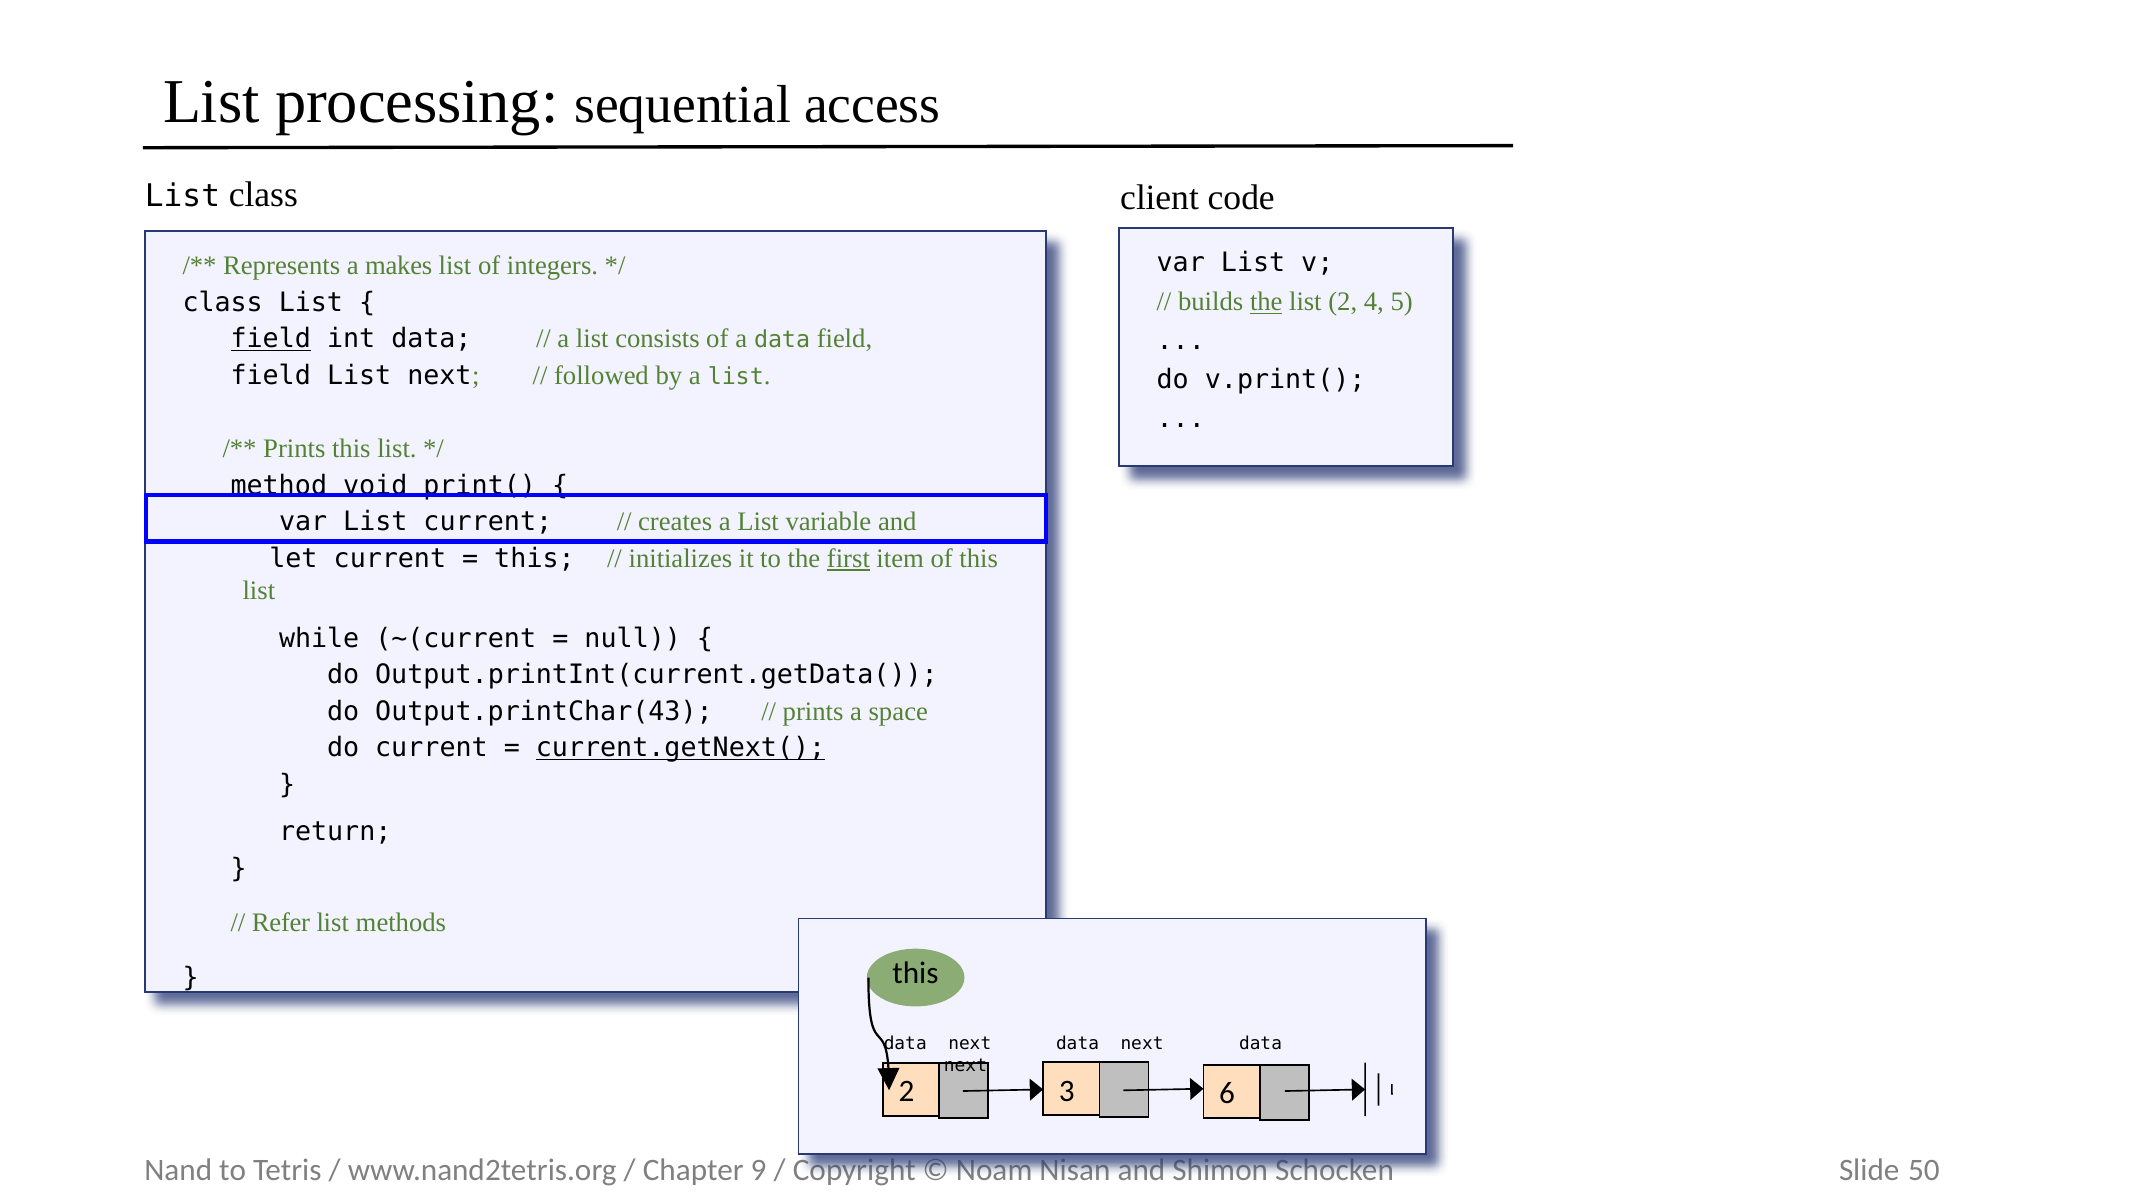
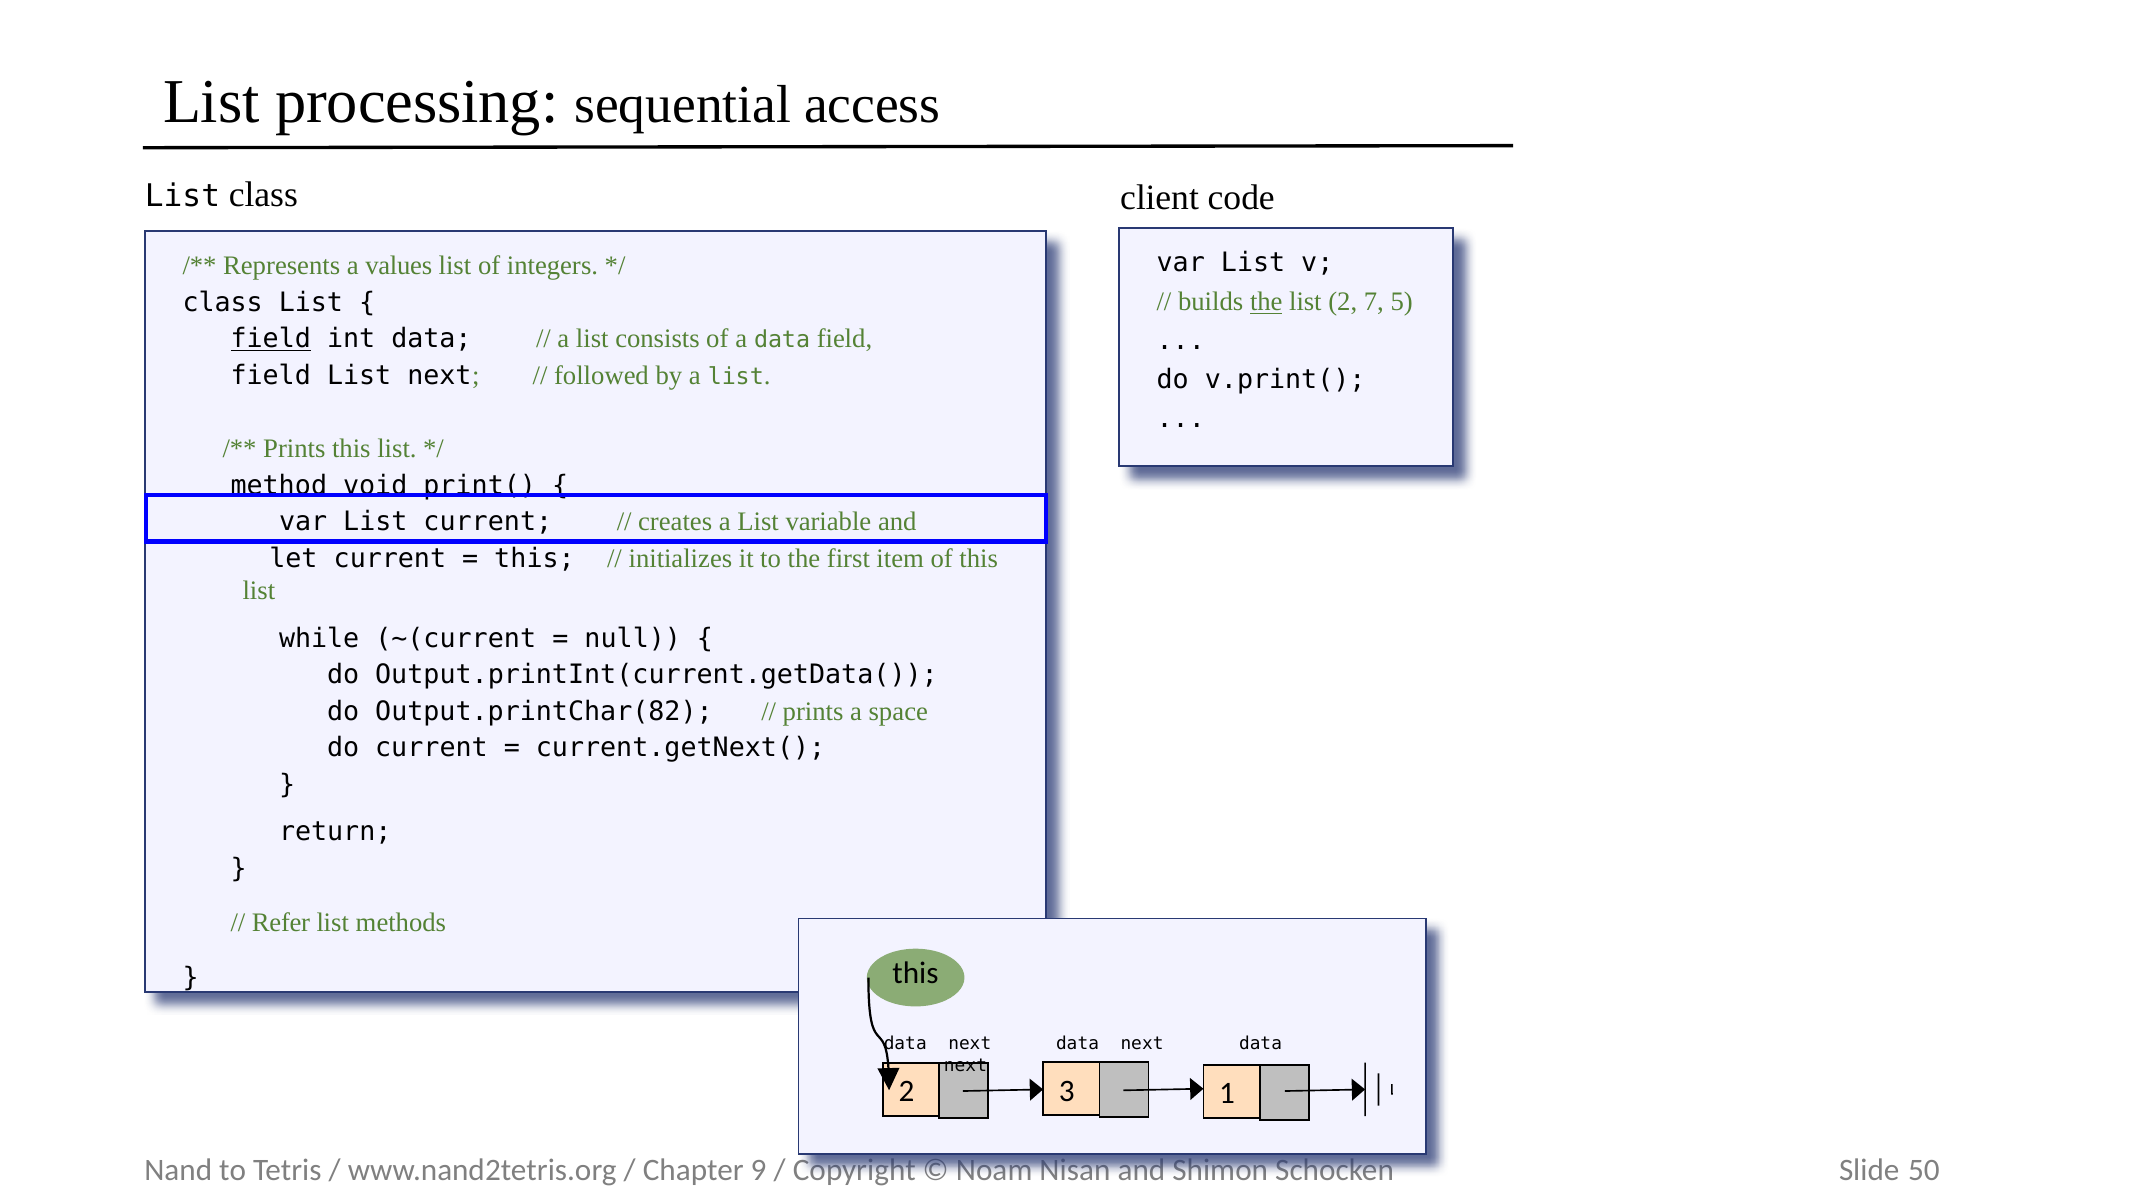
makes: makes -> values
4: 4 -> 7
first underline: present -> none
Output.printChar(43: Output.printChar(43 -> Output.printChar(82
current.getNext( underline: present -> none
6: 6 -> 1
